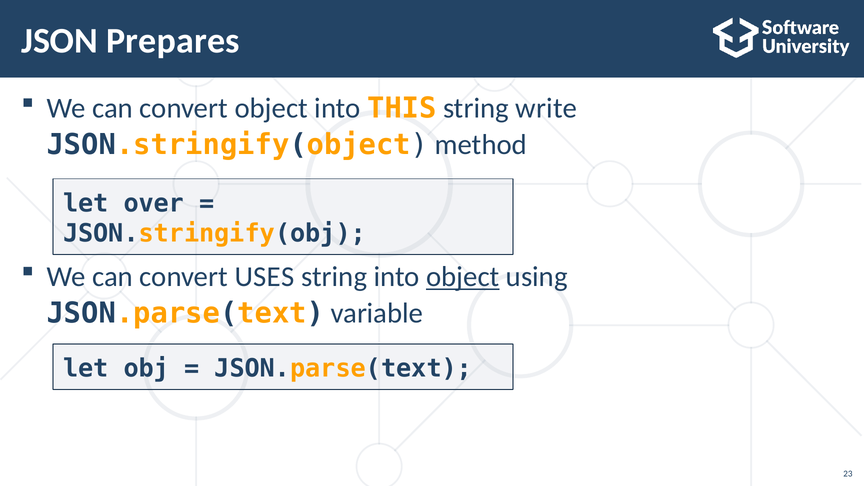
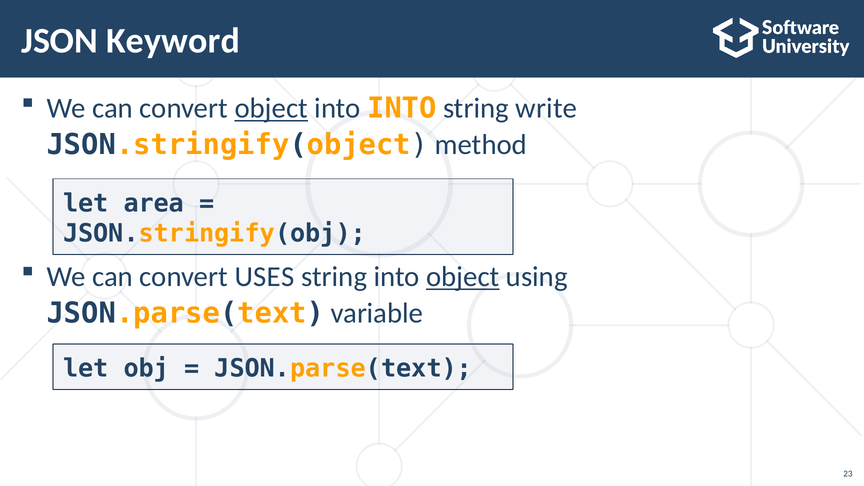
Prepares: Prepares -> Keyword
object at (271, 108) underline: none -> present
into THIS: THIS -> INTO
over: over -> area
